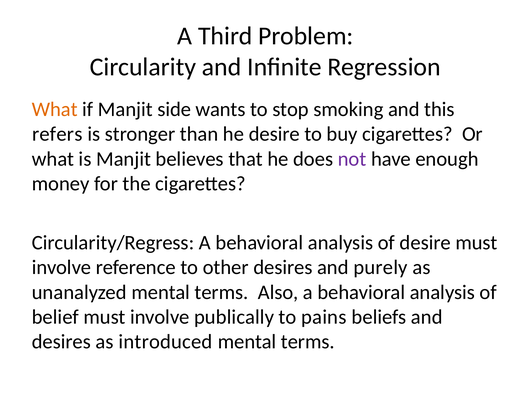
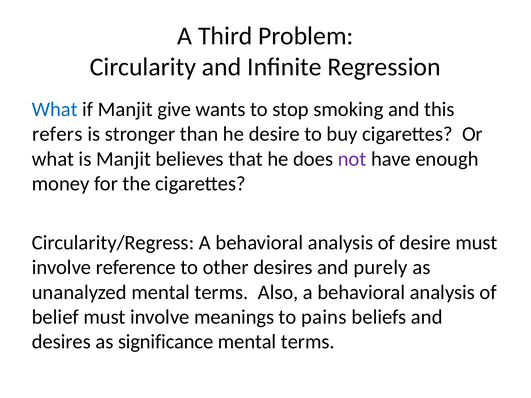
What at (55, 109) colour: orange -> blue
side: side -> give
publically: publically -> meanings
introduced: introduced -> significance
